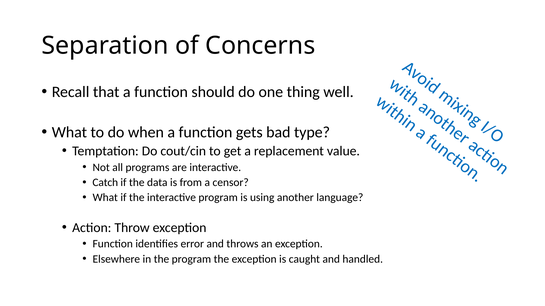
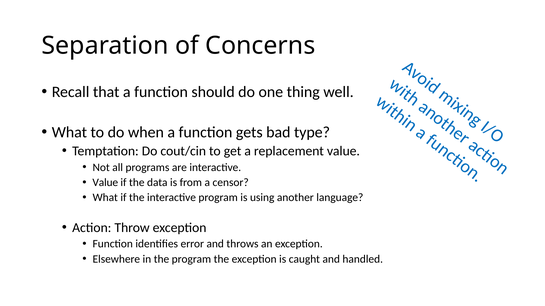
Catch at (105, 183): Catch -> Value
